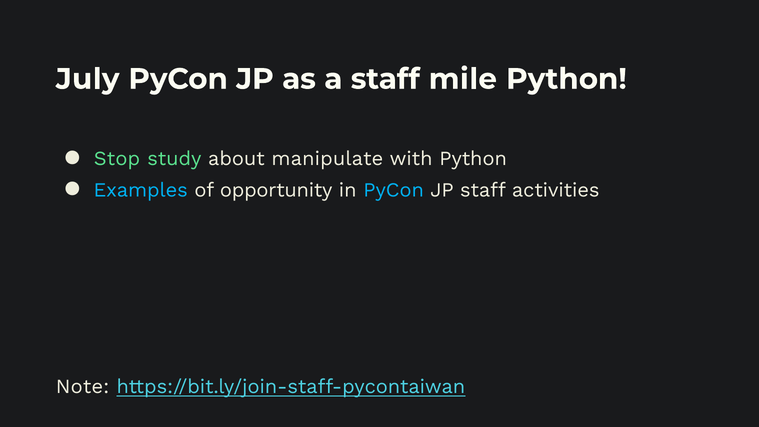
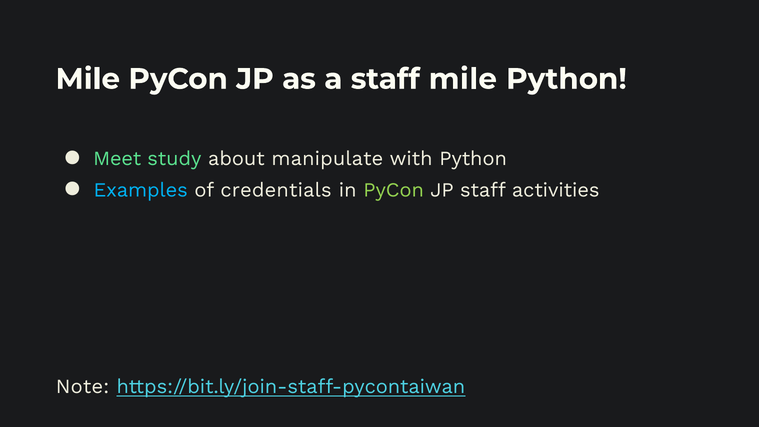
July at (88, 79): July -> Mile
Stop: Stop -> Meet
opportunity: opportunity -> credentials
PyCon at (394, 190) colour: light blue -> light green
